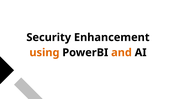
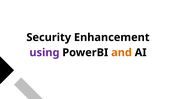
using colour: orange -> purple
